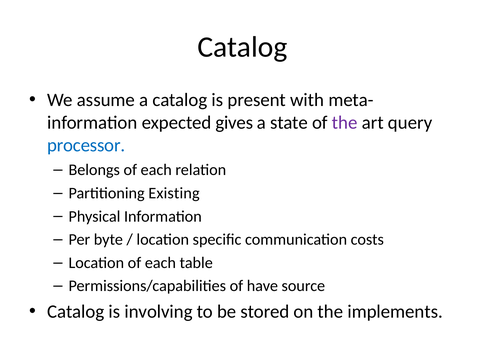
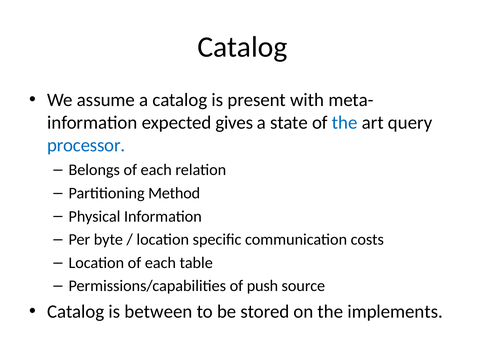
the at (345, 123) colour: purple -> blue
Existing: Existing -> Method
have: have -> push
involving: involving -> between
